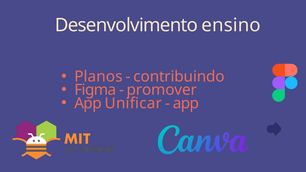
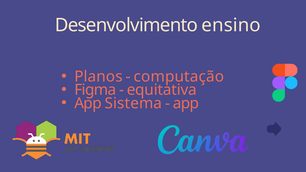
contribuindo: contribuindo -> computação
promover: promover -> equitativa
Unificar: Unificar -> Sistema
